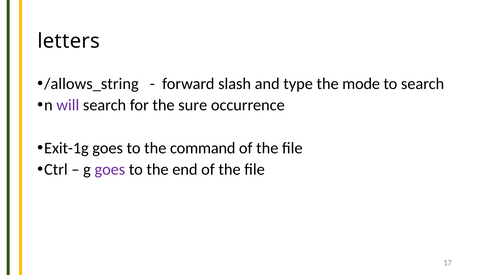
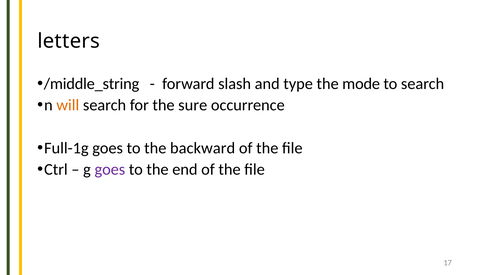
/allows_string: /allows_string -> /middle_string
will colour: purple -> orange
Exit-1g: Exit-1g -> Full-1g
command: command -> backward
